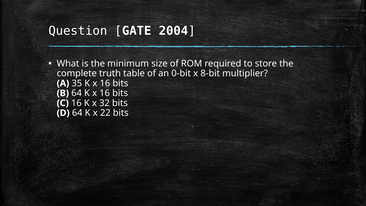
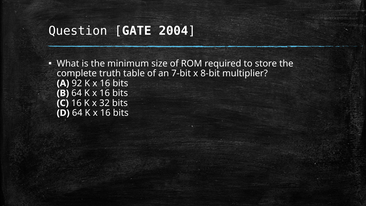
0-bit: 0-bit -> 7-bit
35: 35 -> 92
22 at (105, 113): 22 -> 16
